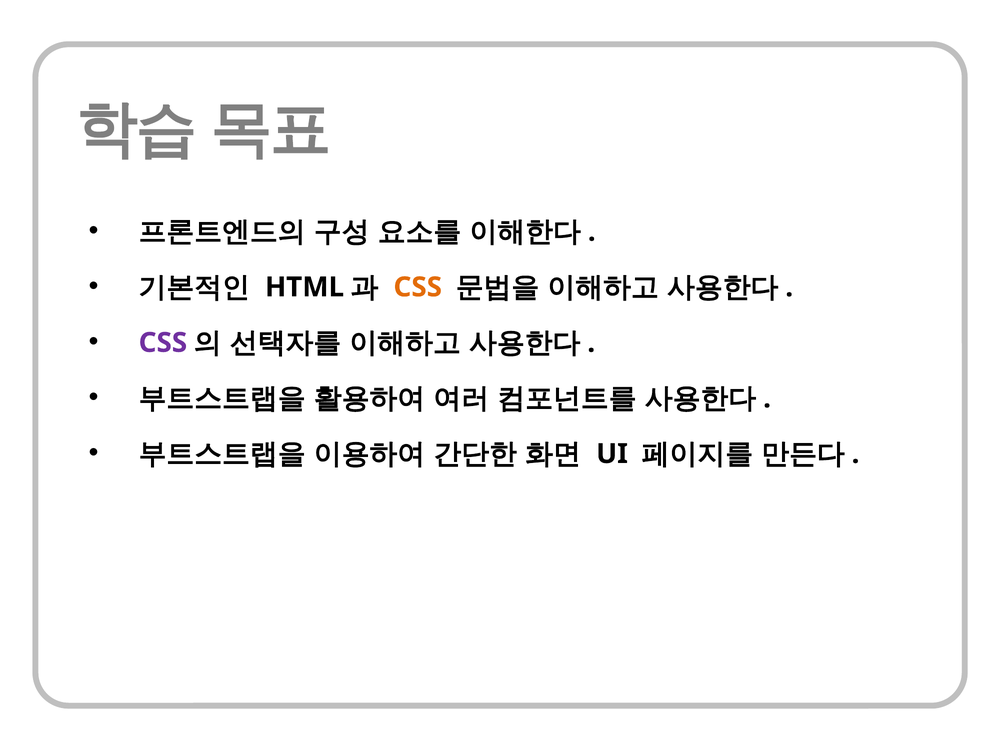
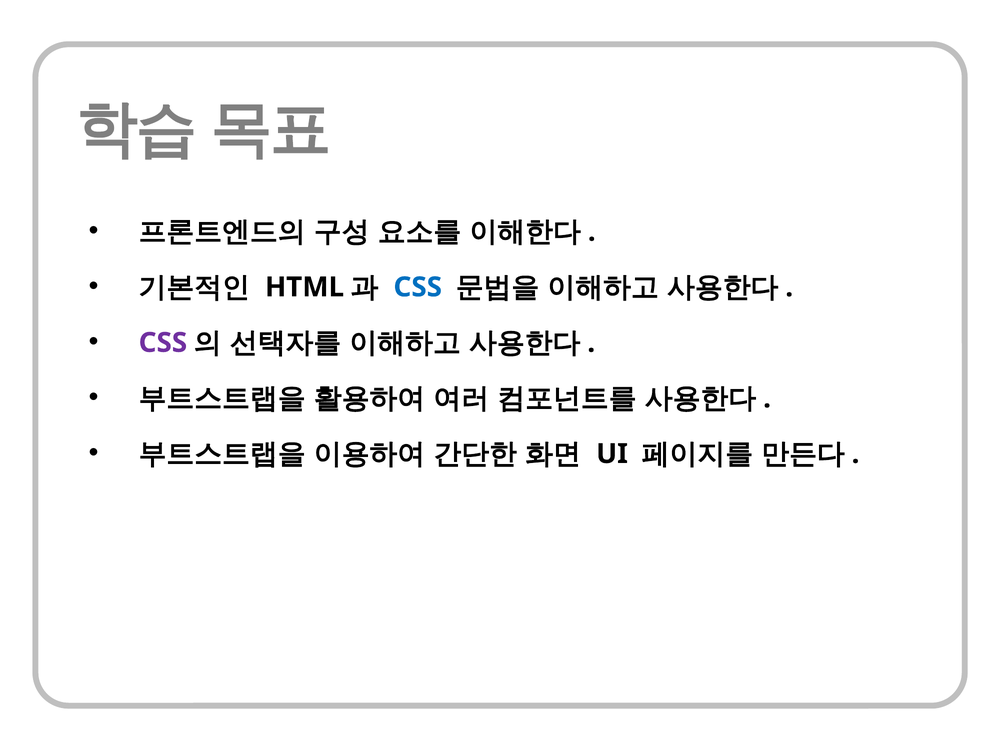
CSS at (418, 287) colour: orange -> blue
